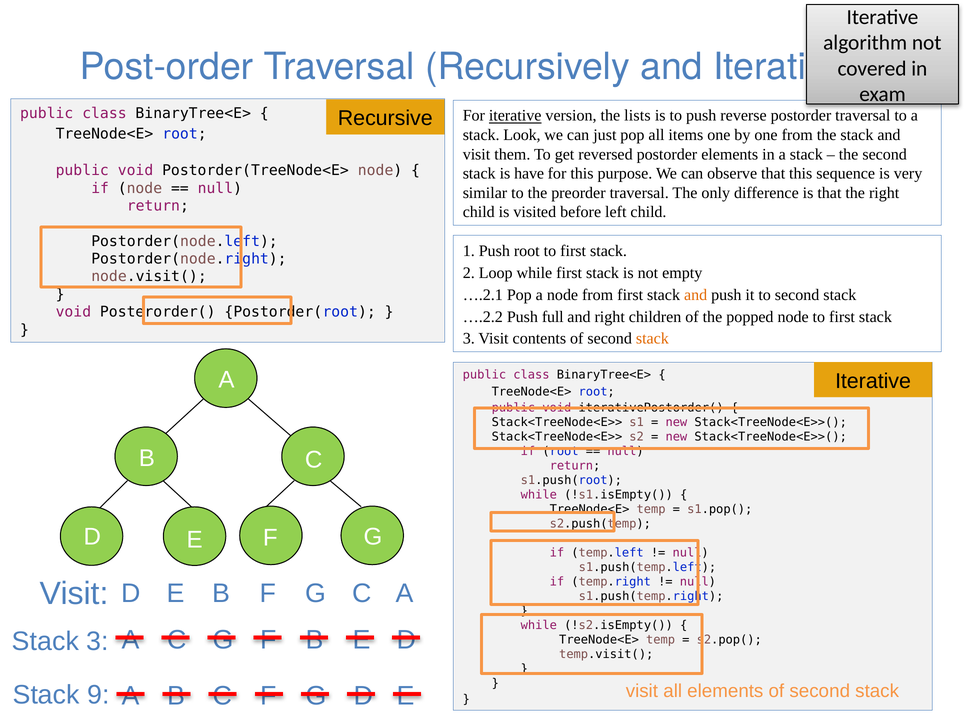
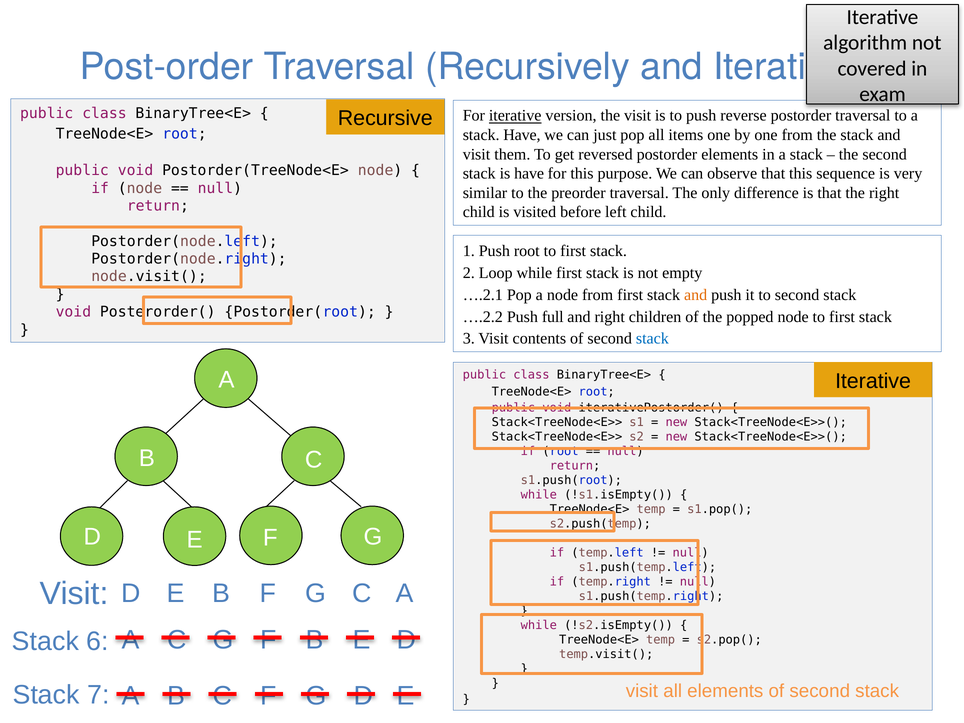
the lists: lists -> visit
stack Look: Look -> Have
stack at (652, 339) colour: orange -> blue
3 at (98, 641): 3 -> 6
9: 9 -> 7
